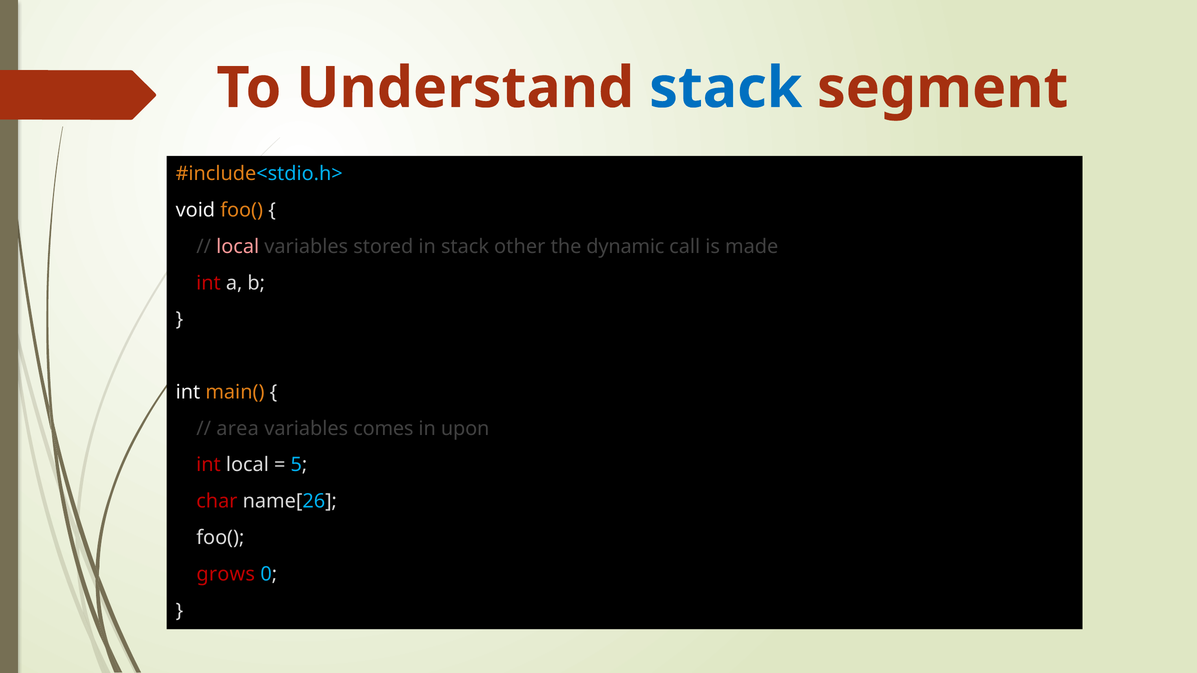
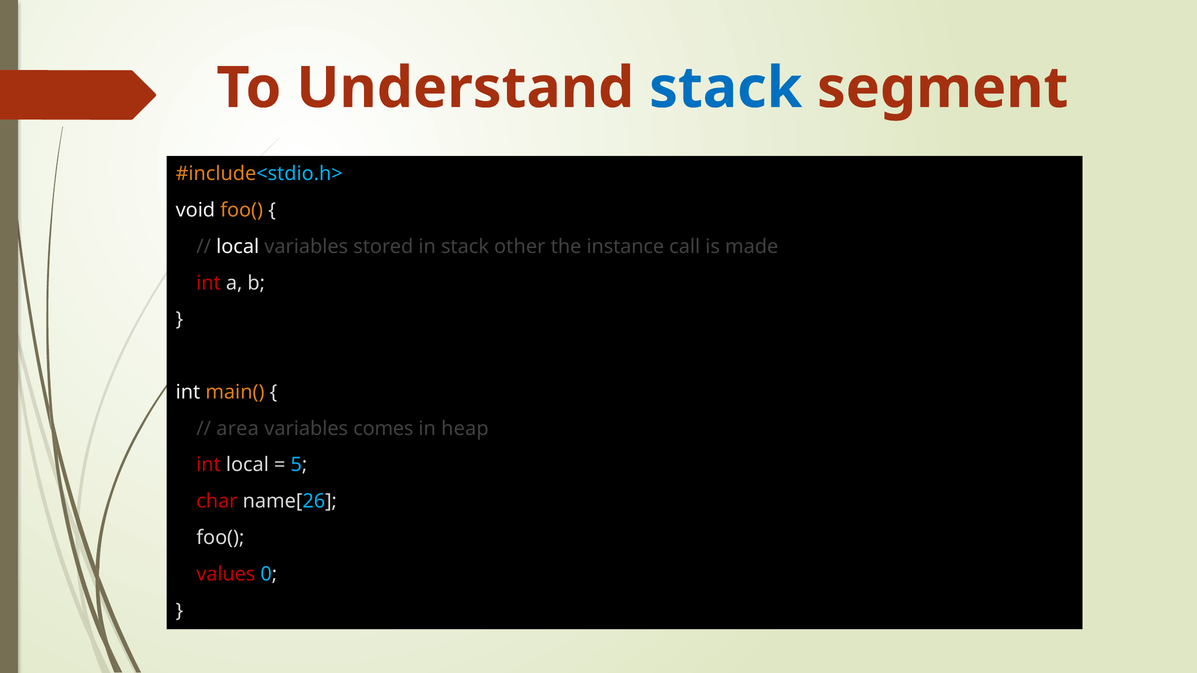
local at (238, 247) colour: pink -> white
dynamic: dynamic -> instance
upon: upon -> heap
grows: grows -> values
